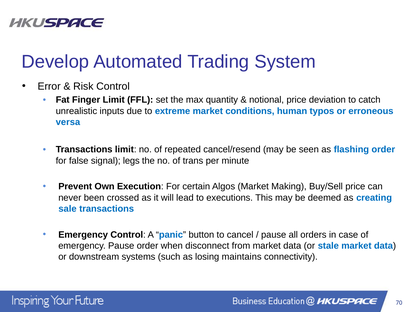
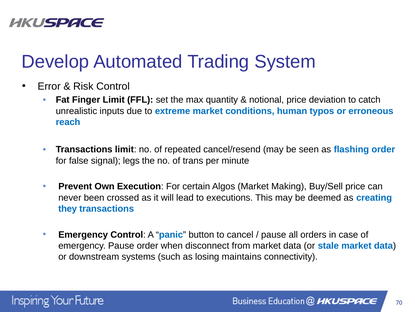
versa: versa -> reach
sale: sale -> they
